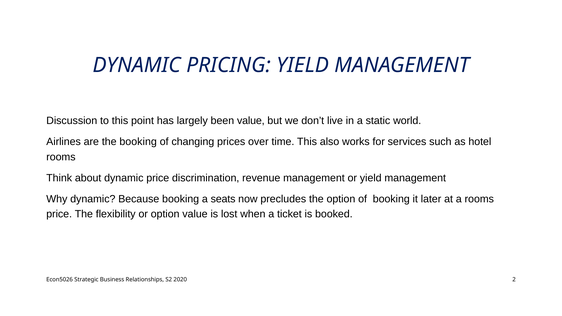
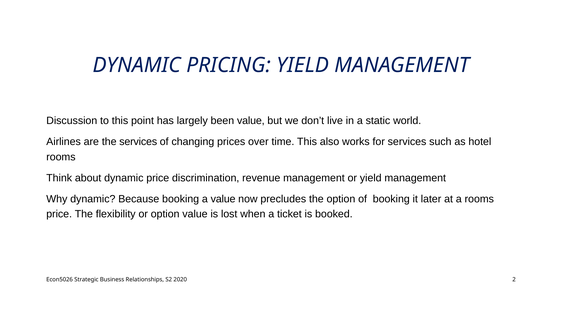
the booking: booking -> services
a seats: seats -> value
